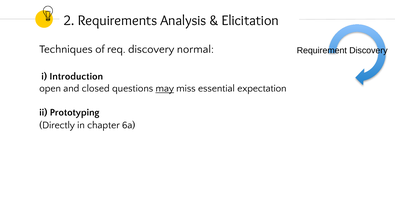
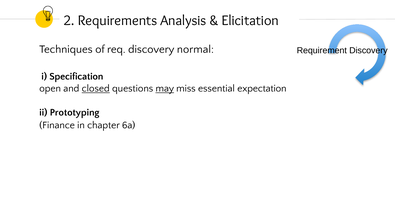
Introduction: Introduction -> Specification
closed underline: none -> present
Directly: Directly -> Finance
